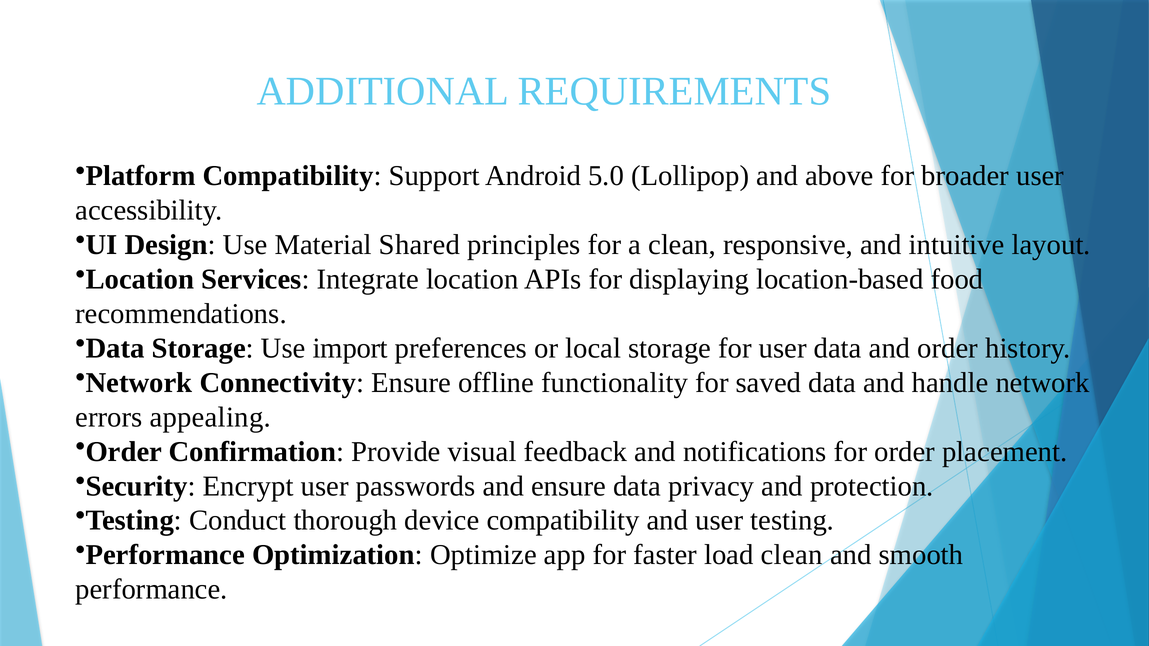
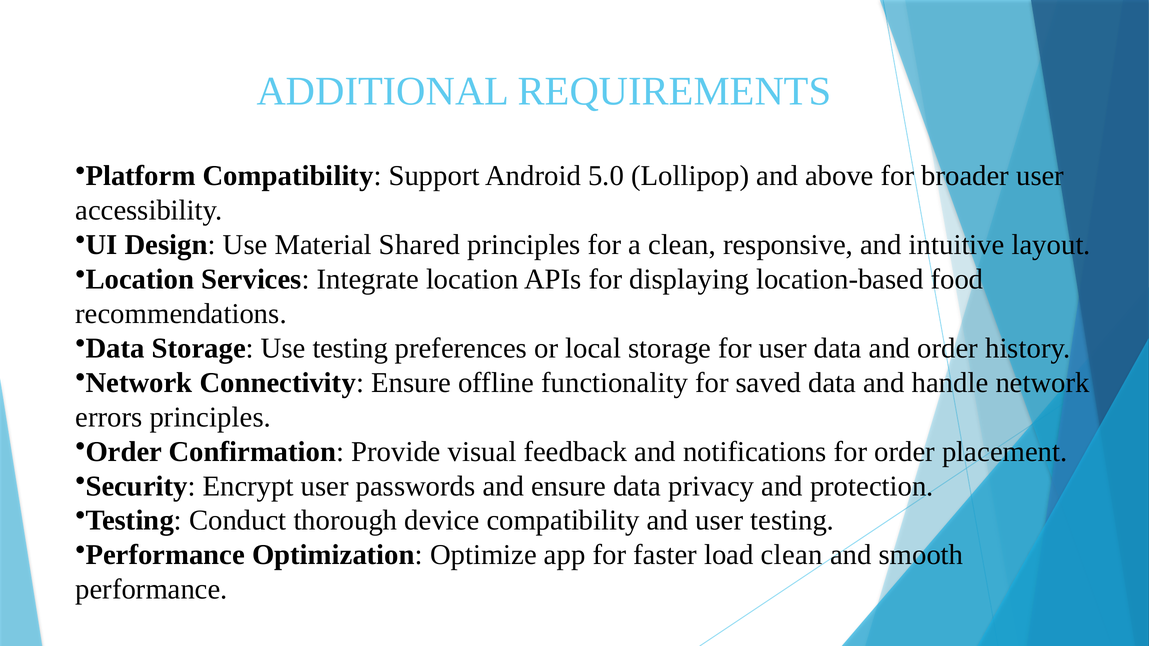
Use import: import -> testing
errors appealing: appealing -> principles
